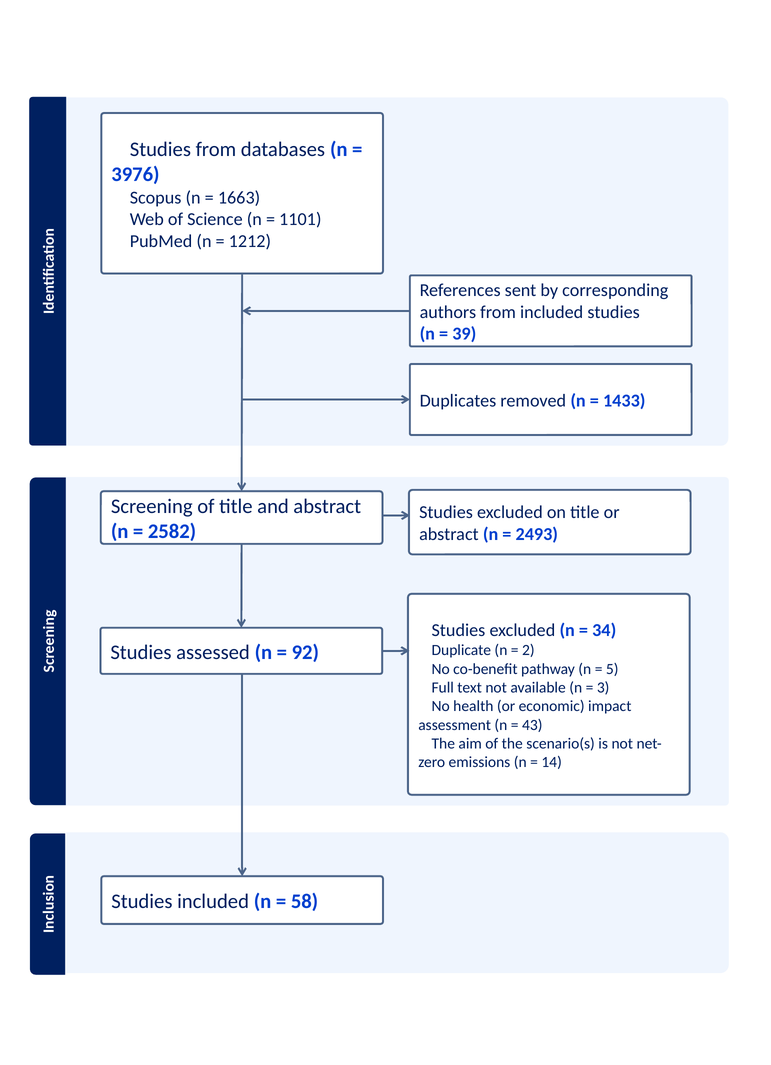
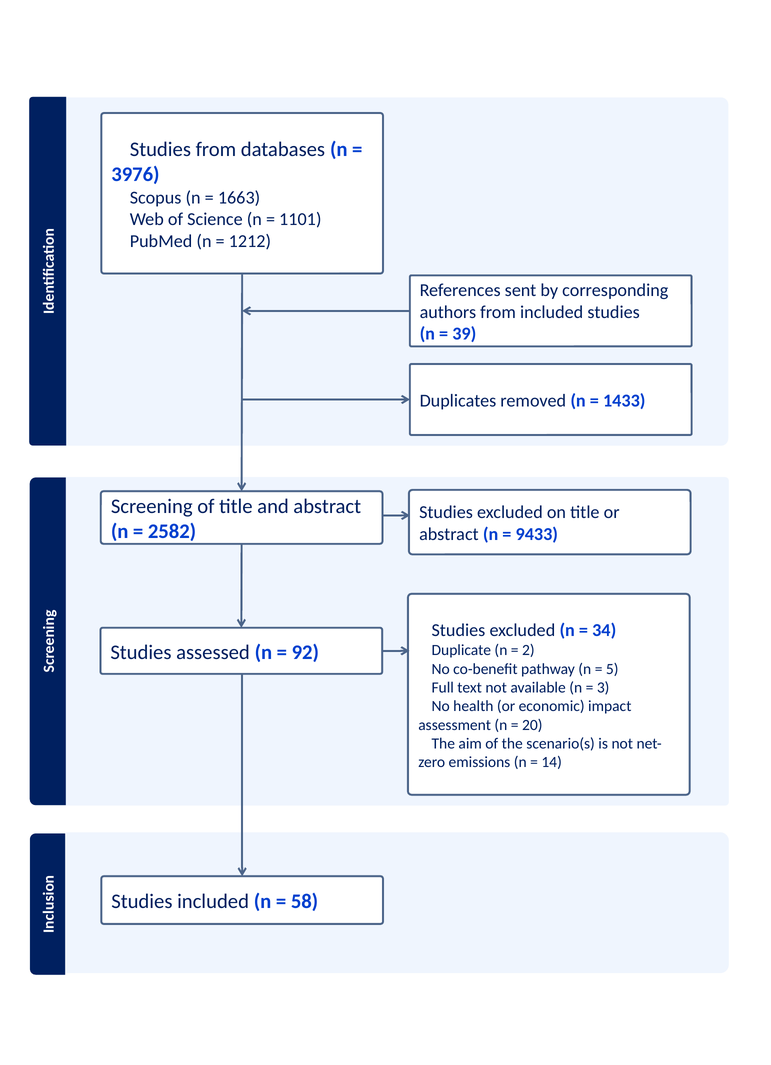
2493: 2493 -> 9433
43: 43 -> 20
